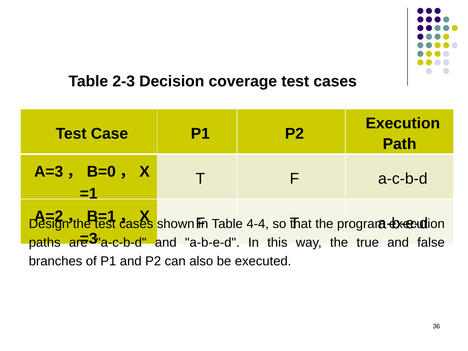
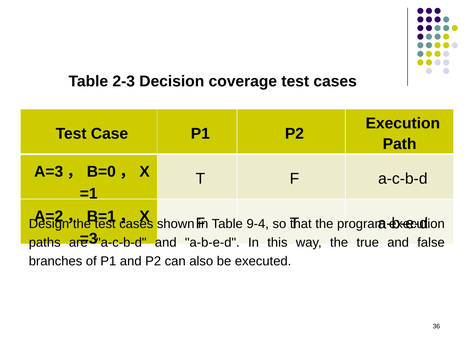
4-4: 4-4 -> 9-4
